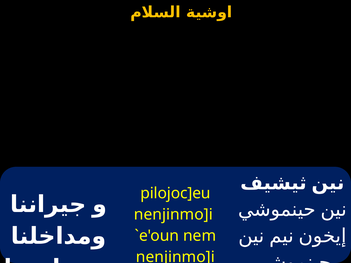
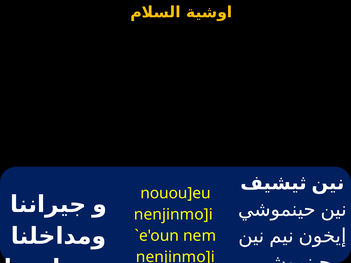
pilojoc]eu: pilojoc]eu -> nouou]eu
